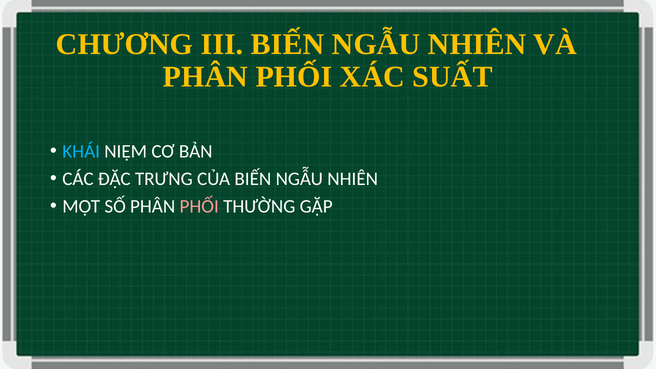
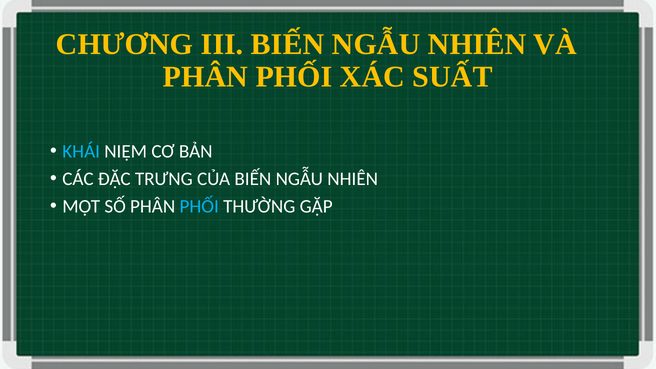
PHỐI at (199, 206) colour: pink -> light blue
